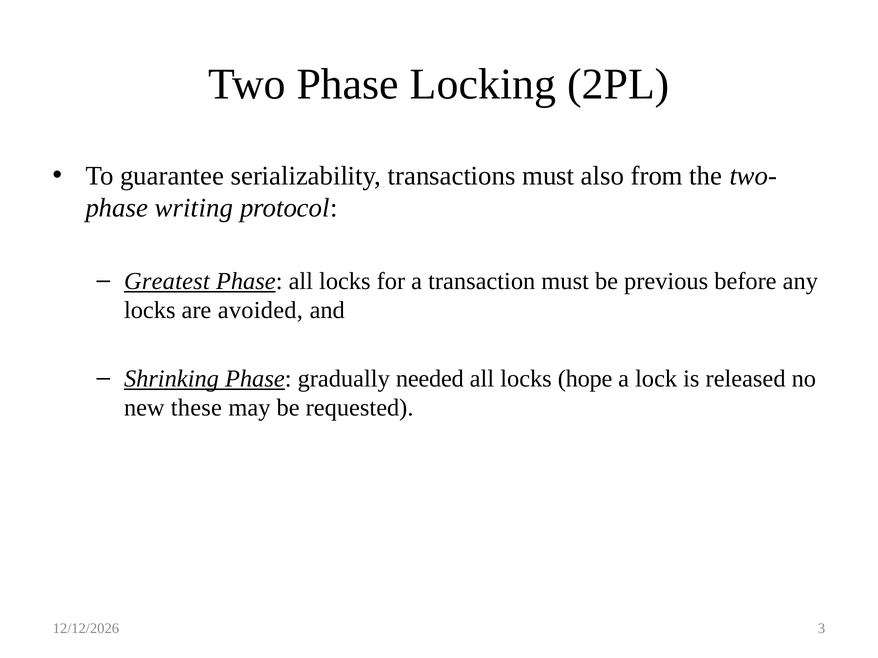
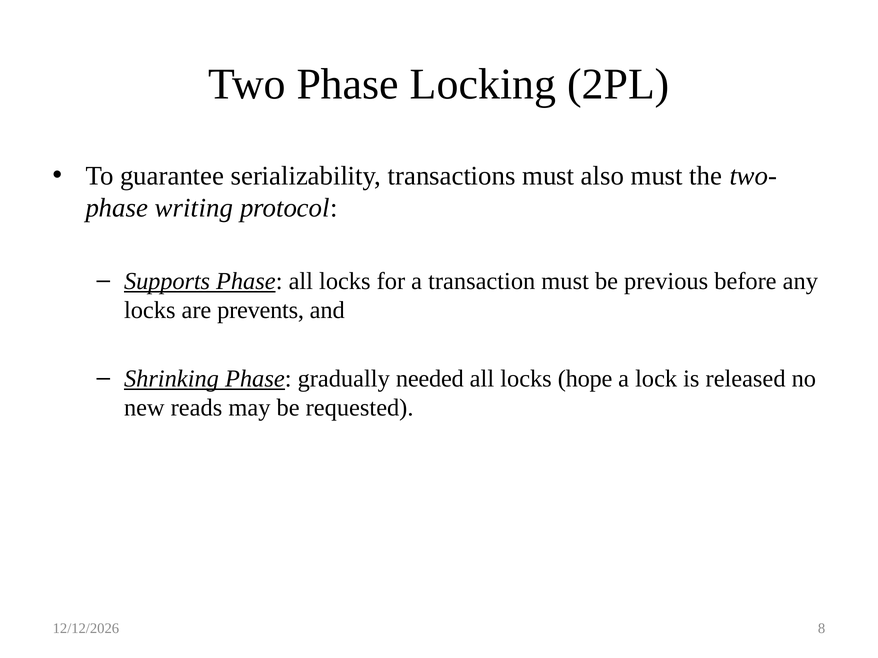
also from: from -> must
Greatest: Greatest -> Supports
avoided: avoided -> prevents
these: these -> reads
3: 3 -> 8
